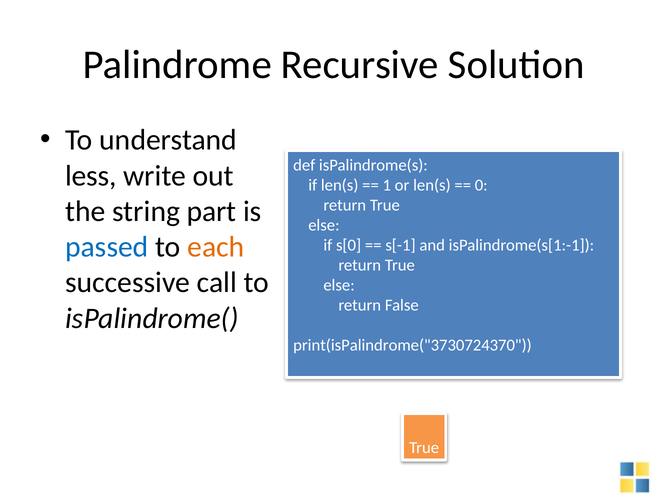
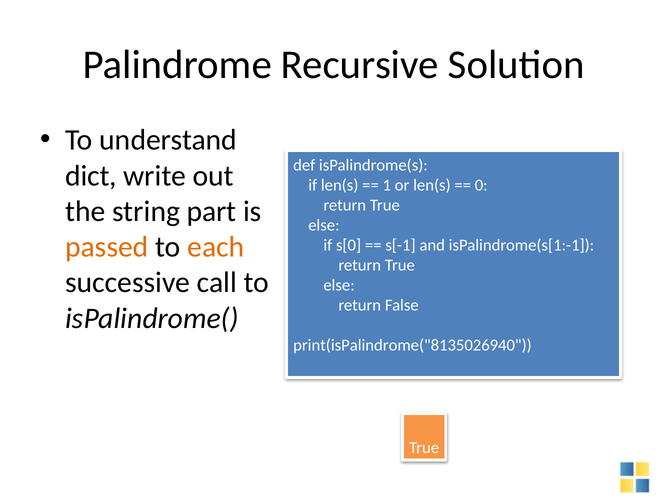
less: less -> dict
passed colour: blue -> orange
print(isPalindrome("3730724370: print(isPalindrome("3730724370 -> print(isPalindrome("8135026940
